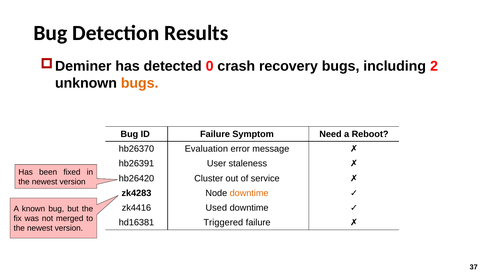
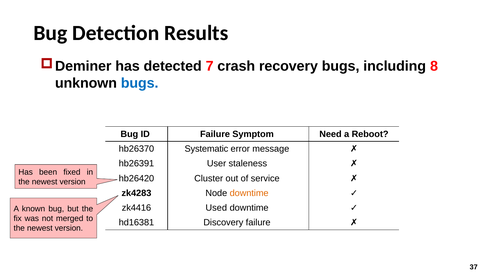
0: 0 -> 7
2: 2 -> 8
bugs at (140, 83) colour: orange -> blue
Evaluation: Evaluation -> Systematic
Triggered: Triggered -> Discovery
